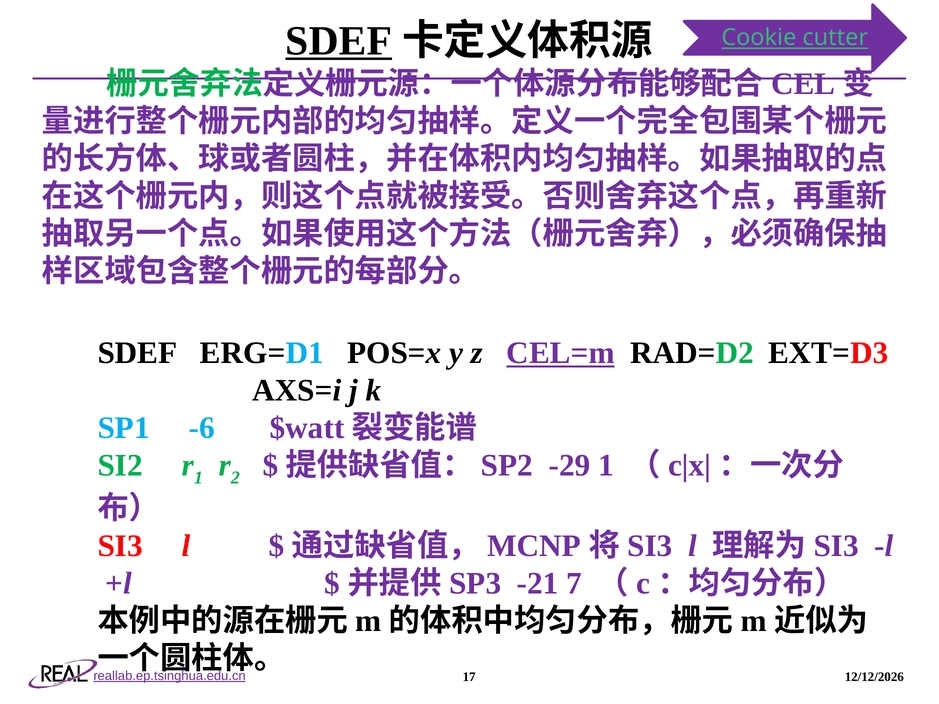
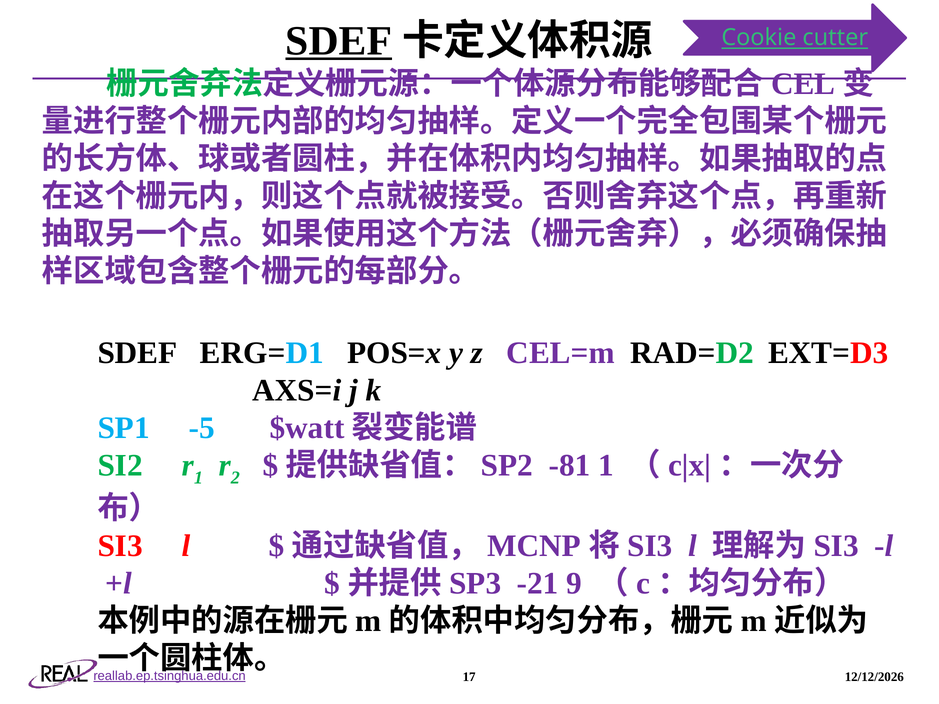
CEL=m underline: present -> none
-6: -6 -> -5
-29: -29 -> -81
7: 7 -> 9
